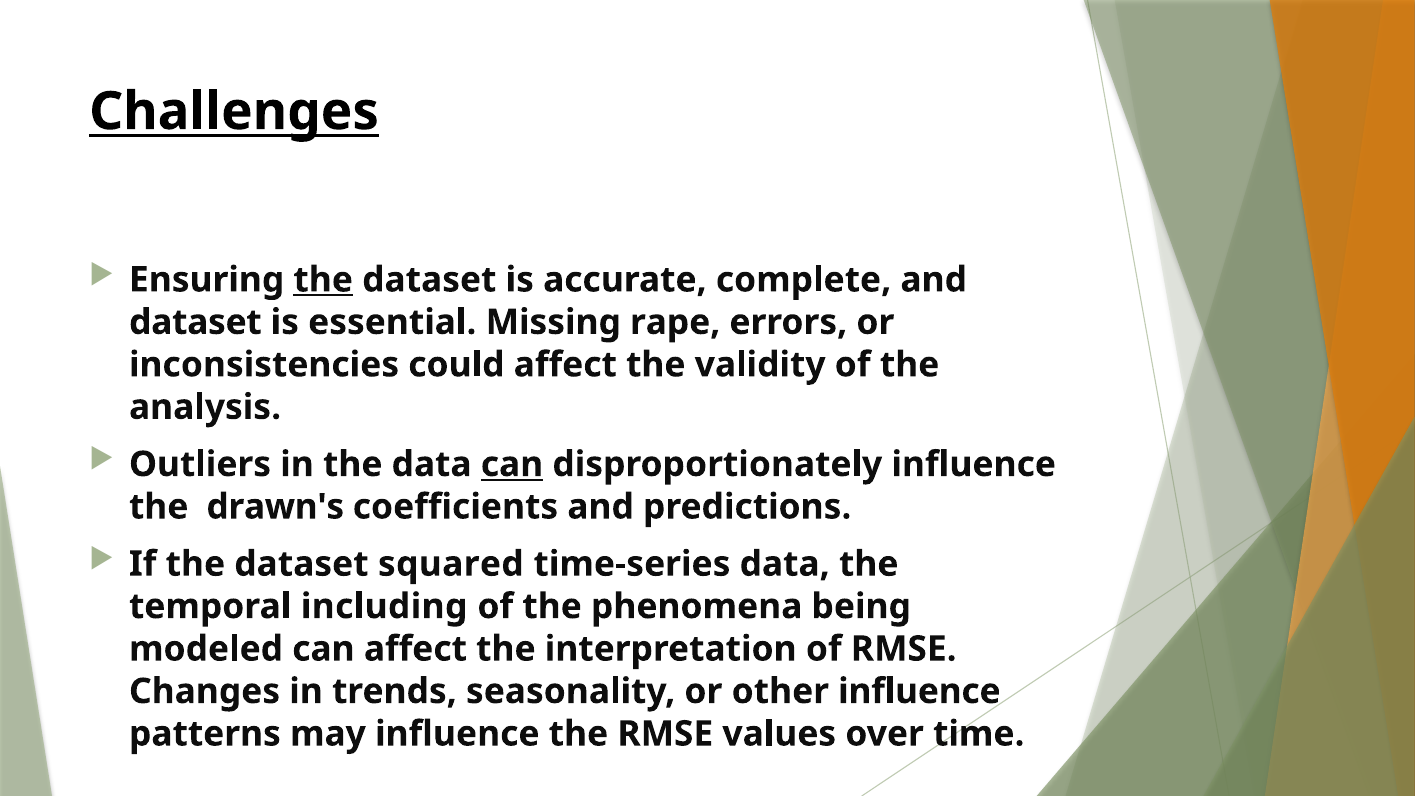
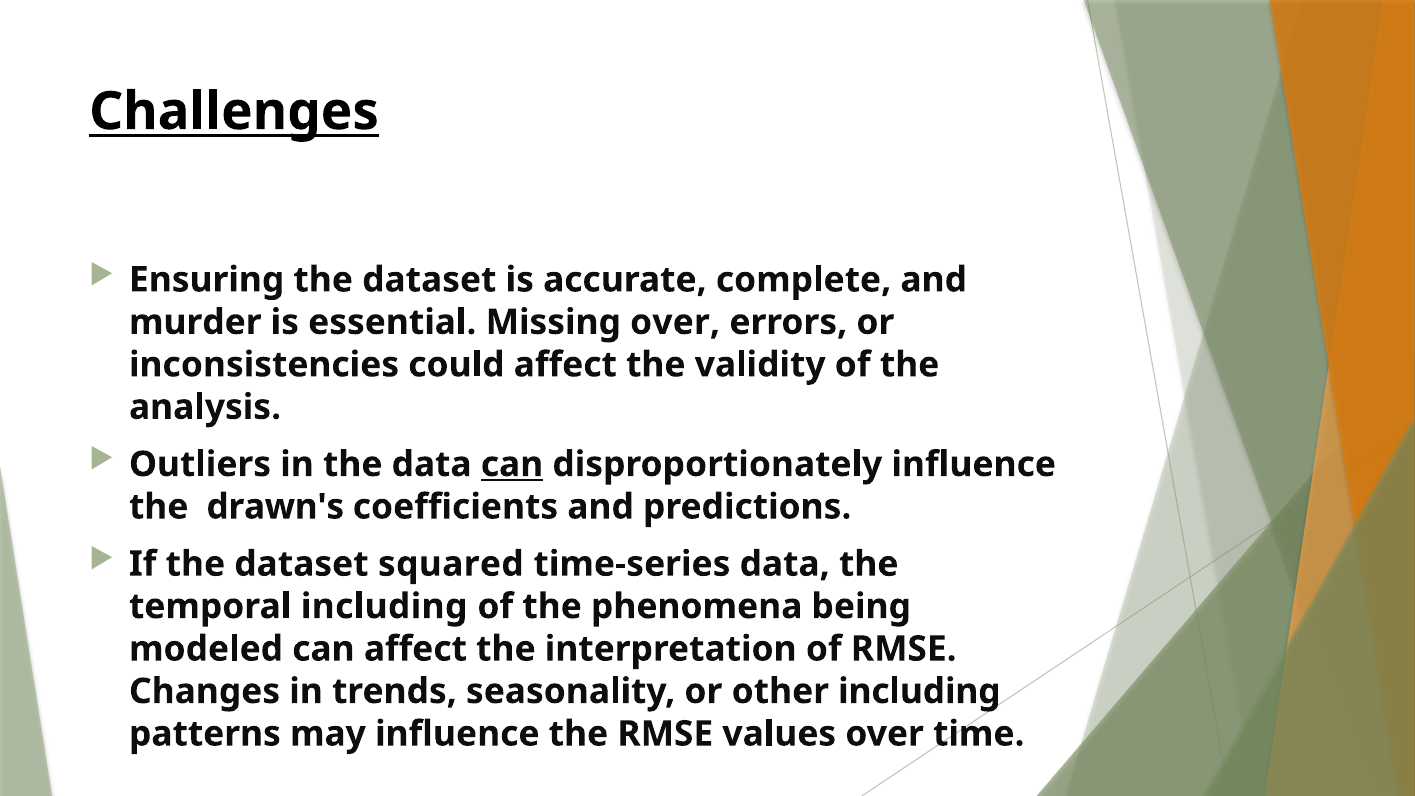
the at (323, 280) underline: present -> none
dataset at (195, 322): dataset -> murder
Missing rape: rape -> over
other influence: influence -> including
